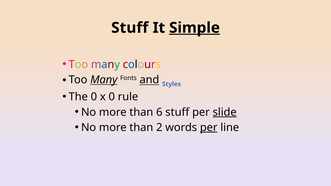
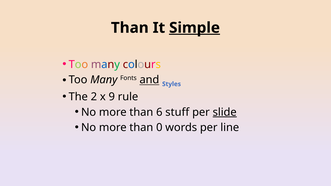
Stuff at (130, 28): Stuff -> Than
Many at (104, 80) underline: present -> none
The 0: 0 -> 2
x 0: 0 -> 9
2: 2 -> 0
per at (209, 128) underline: present -> none
